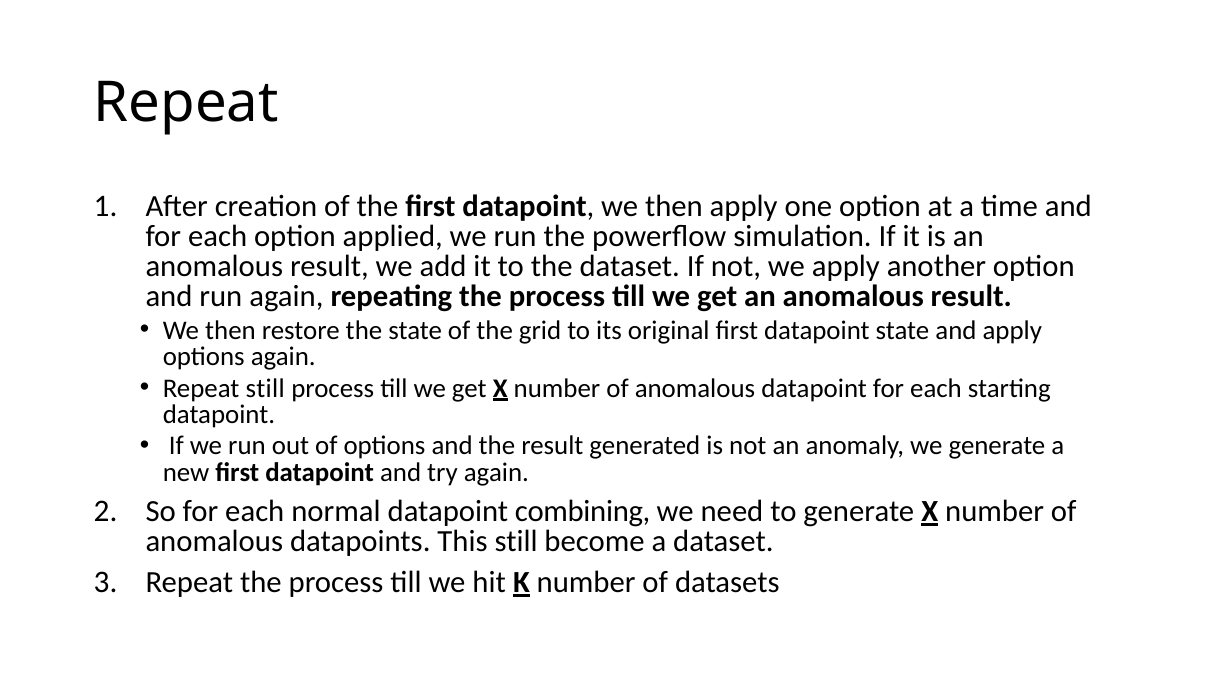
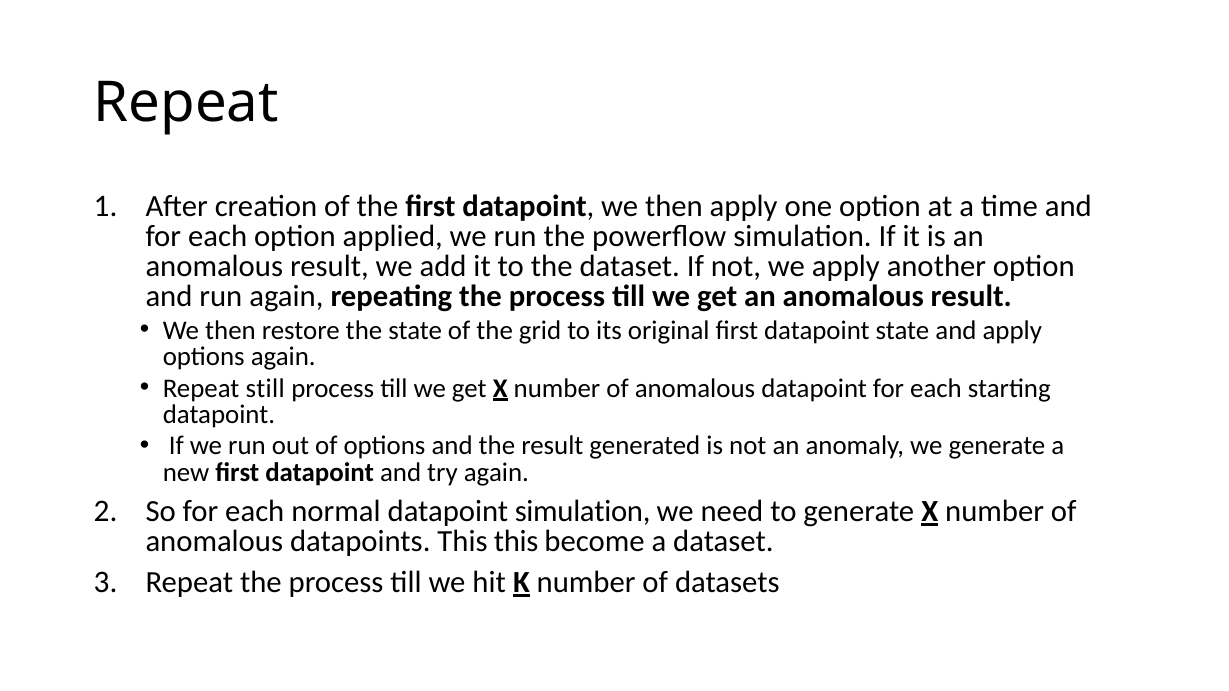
datapoint combining: combining -> simulation
This still: still -> this
